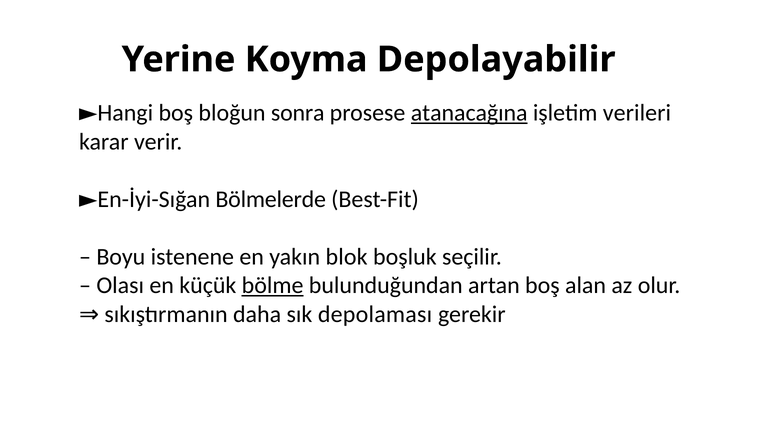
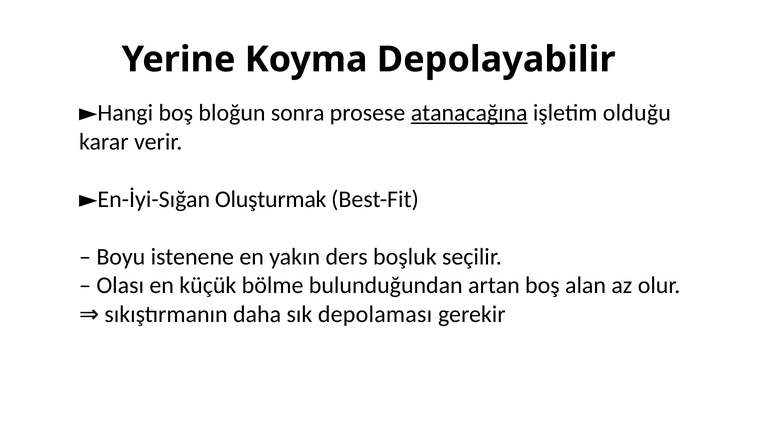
verileri: verileri -> olduğu
Bölmelerde: Bölmelerde -> Oluşturmak
blok: blok -> ders
bölme underline: present -> none
